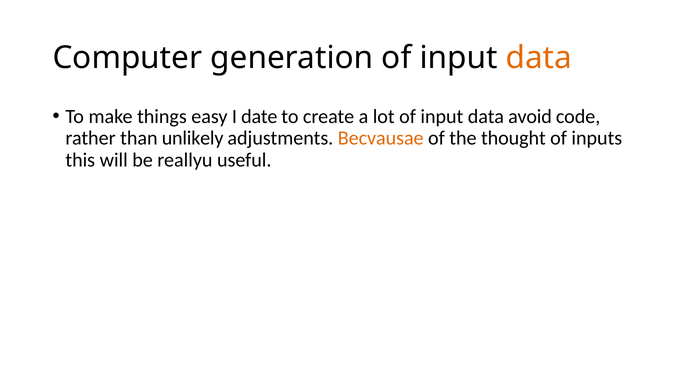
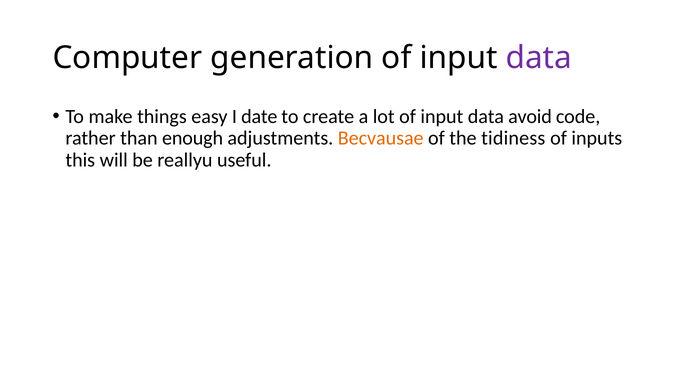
data at (539, 58) colour: orange -> purple
unlikely: unlikely -> enough
thought: thought -> tidiness
